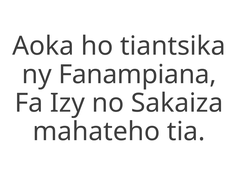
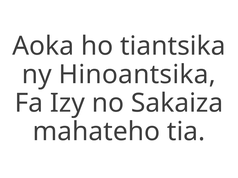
Fanampiana: Fanampiana -> Hinoantsika
